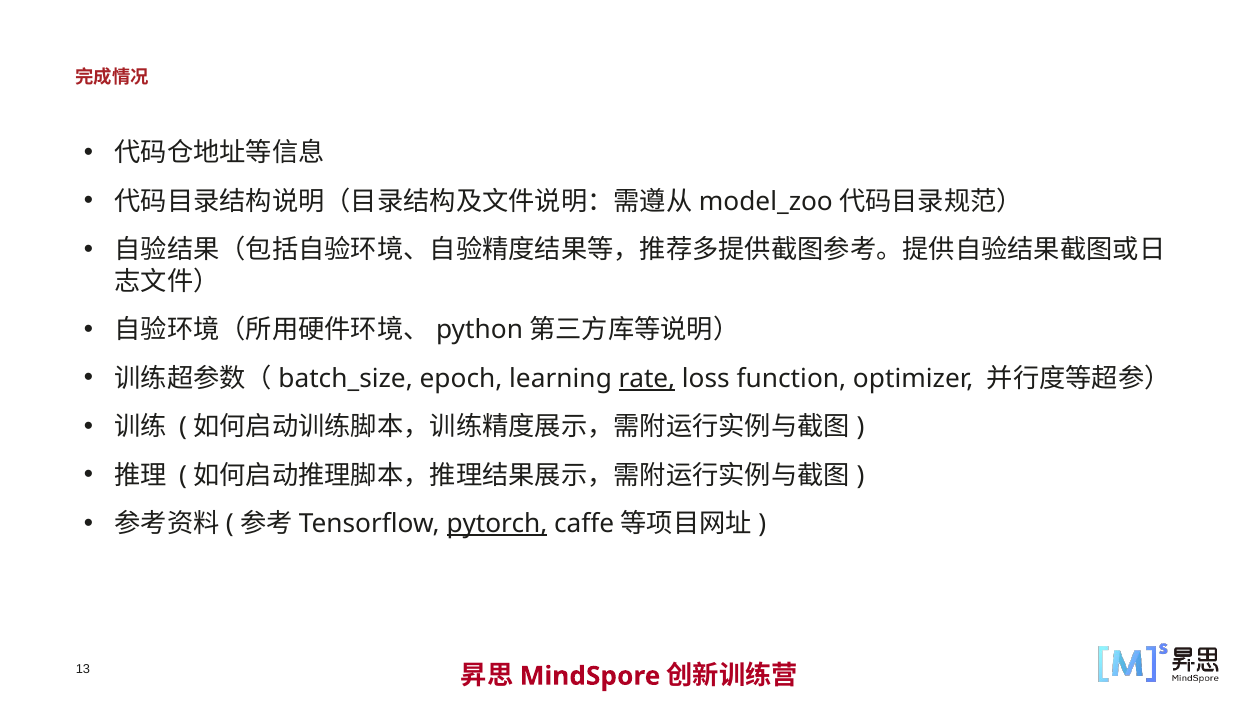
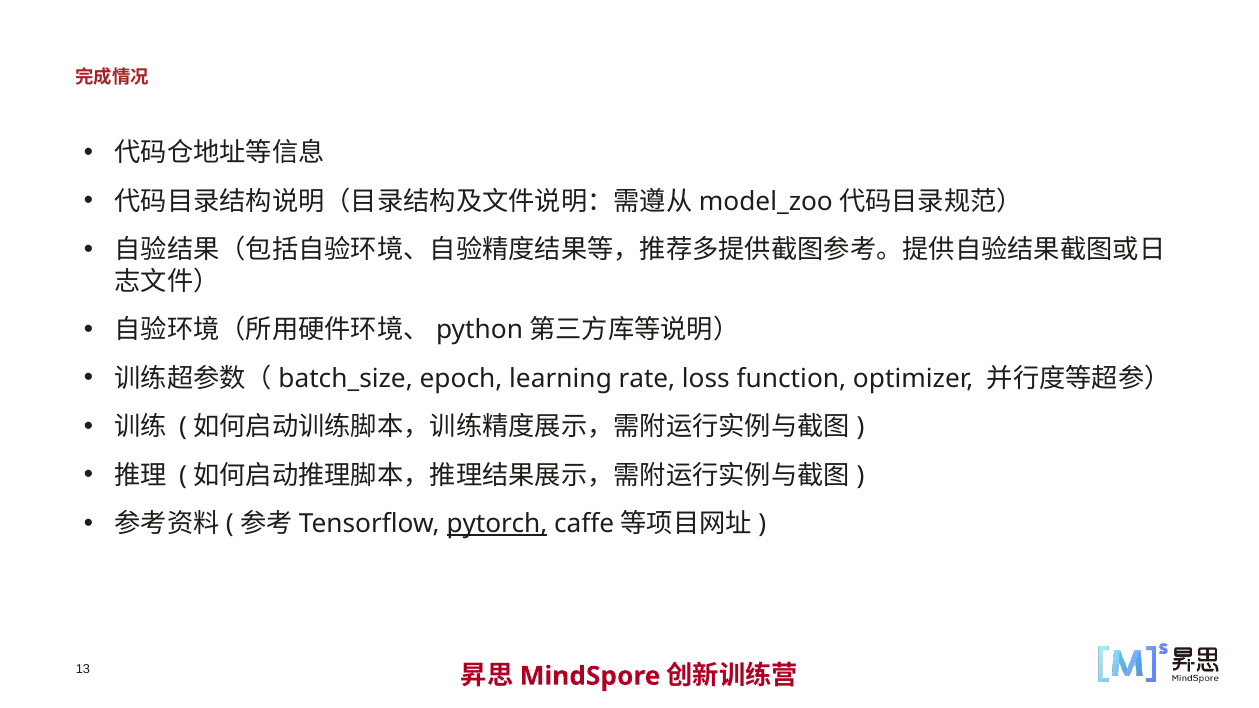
rate underline: present -> none
